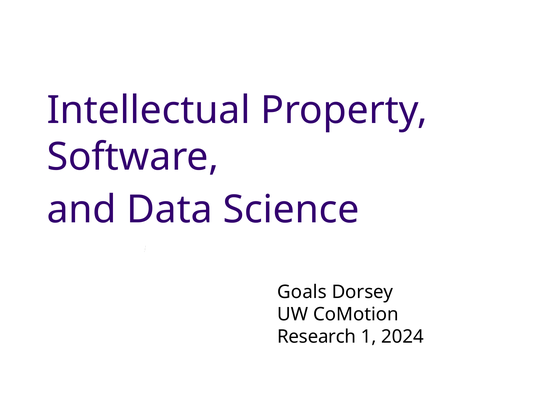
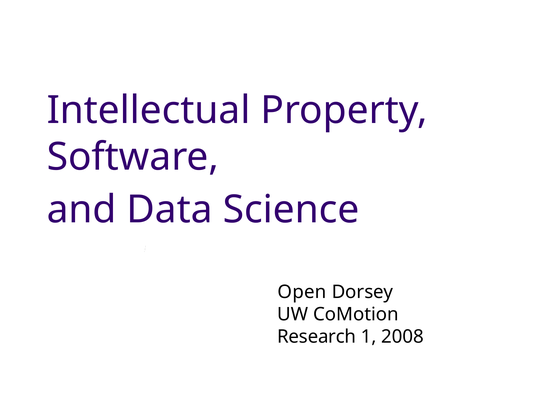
Goals: Goals -> Open
2024: 2024 -> 2008
